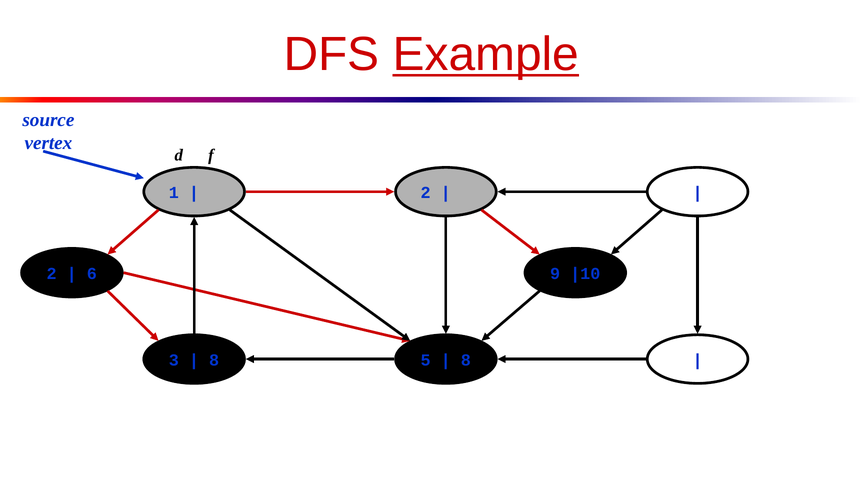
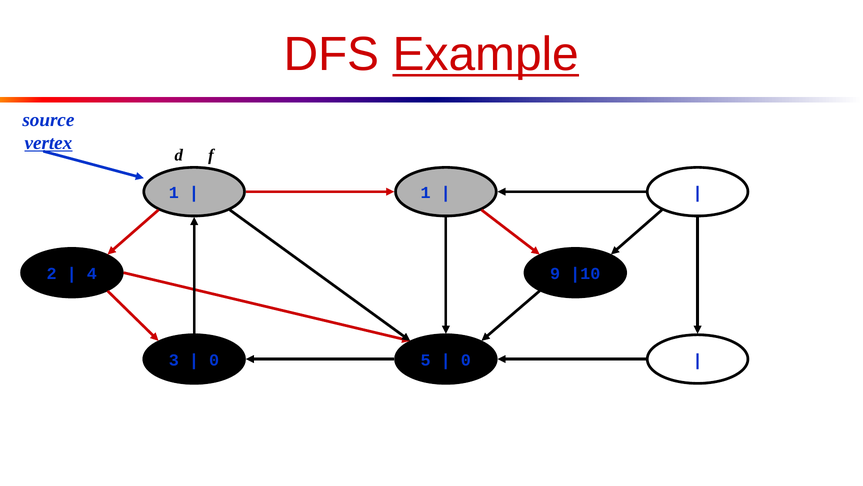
vertex underline: none -> present
2 at (426, 193): 2 -> 1
6: 6 -> 4
8 at (214, 360): 8 -> 0
8 at (466, 360): 8 -> 0
